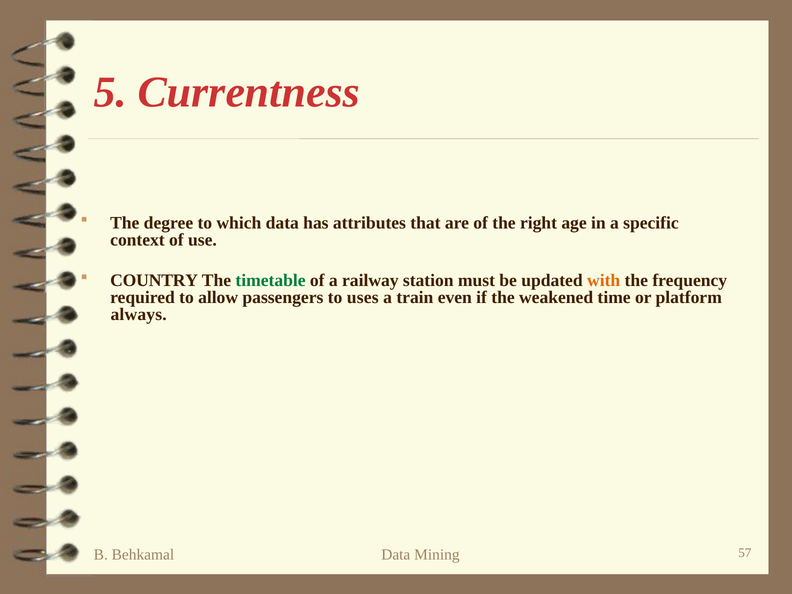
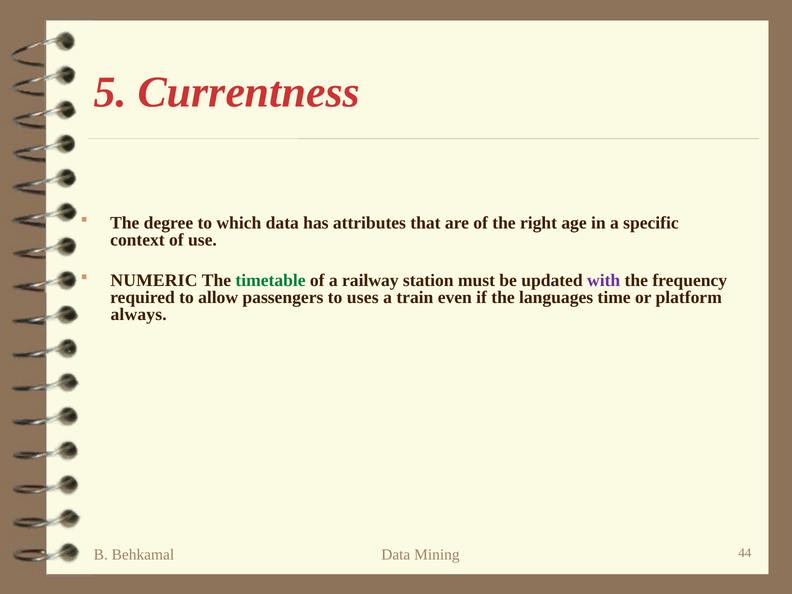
COUNTRY: COUNTRY -> NUMERIC
with colour: orange -> purple
weakened: weakened -> languages
57: 57 -> 44
